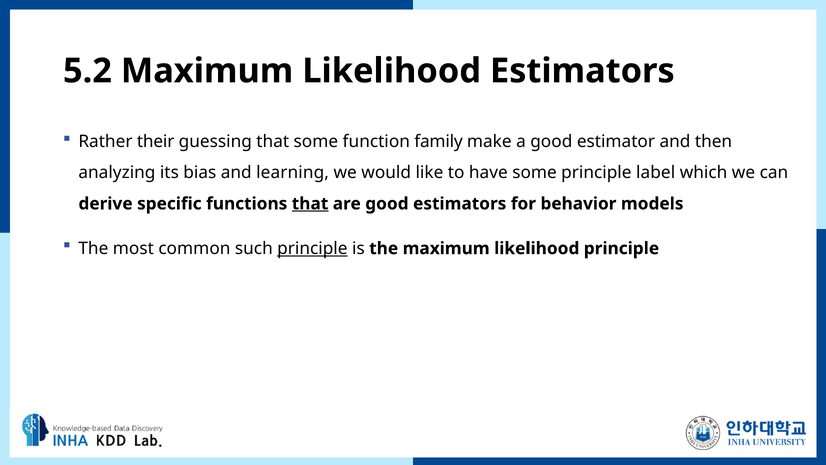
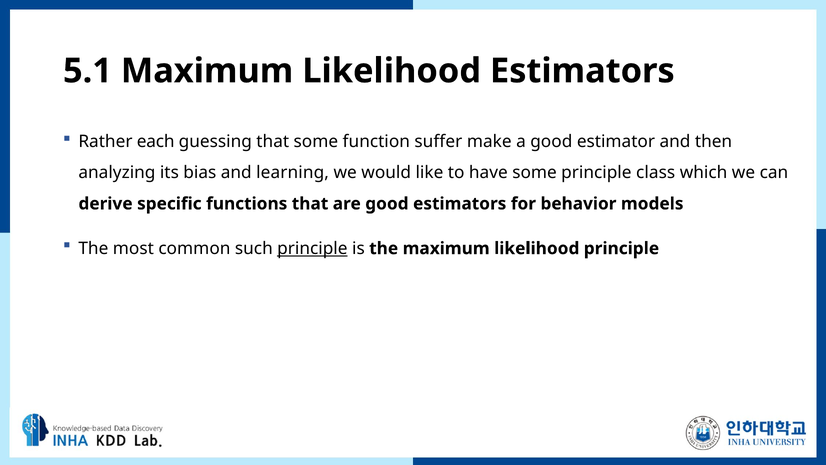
5.2: 5.2 -> 5.1
their: their -> each
family: family -> suﬀer
label: label -> class
that at (310, 204) underline: present -> none
